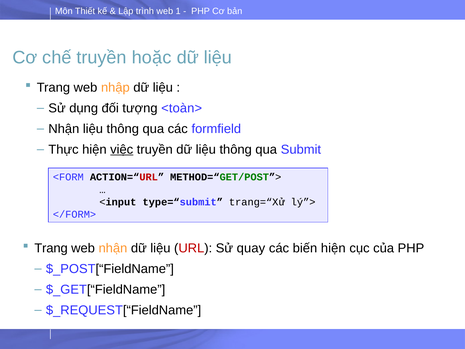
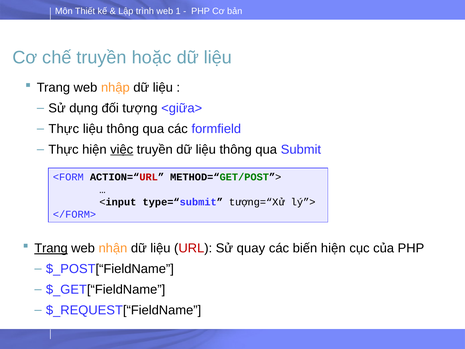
<toàn>: <toàn> -> <giữa>
Nhận at (64, 129): Nhận -> Thực
trang=“Xử: trang=“Xử -> tượng=“Xử
Trang at (51, 248) underline: none -> present
